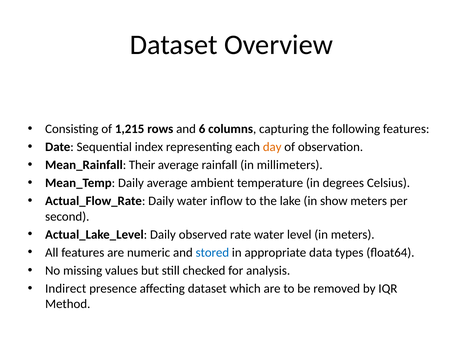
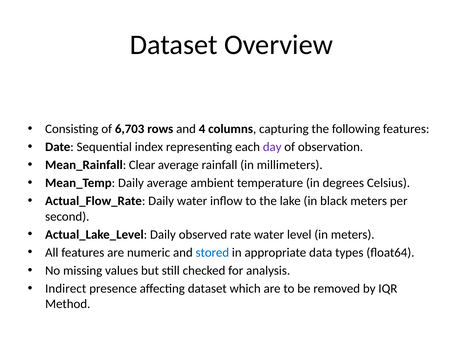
1,215: 1,215 -> 6,703
6: 6 -> 4
day colour: orange -> purple
Their: Their -> Clear
show: show -> black
